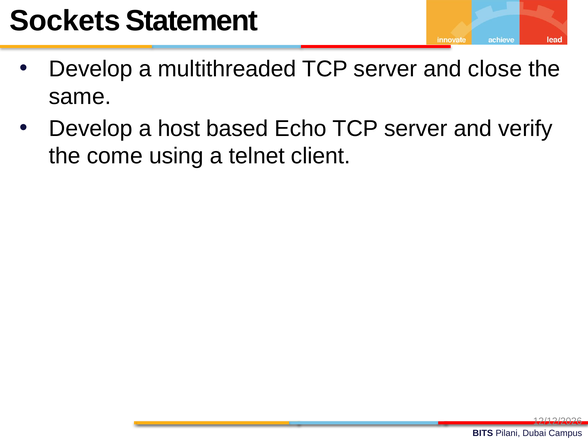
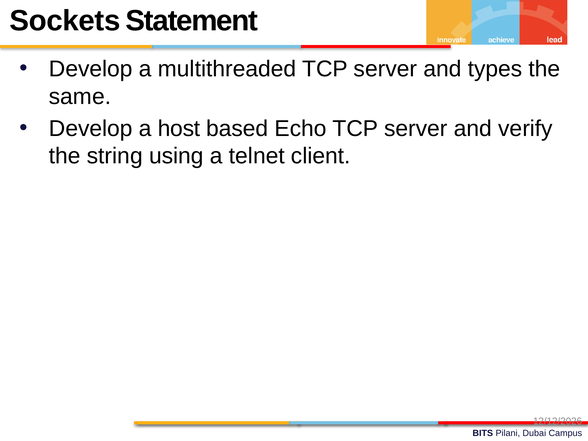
close: close -> types
come: come -> string
